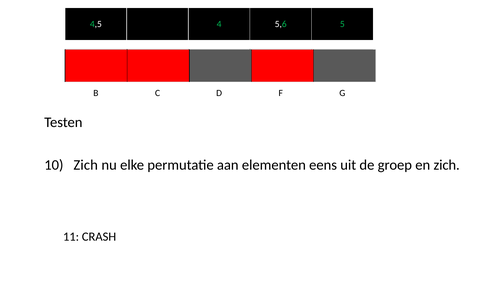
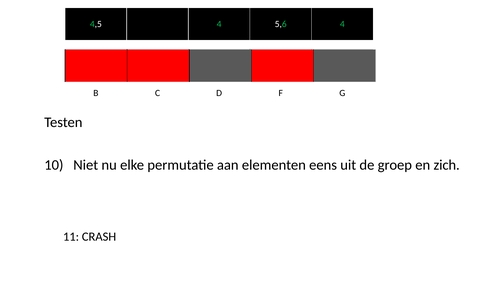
5,6 5: 5 -> 4
10 Zich: Zich -> Niet
